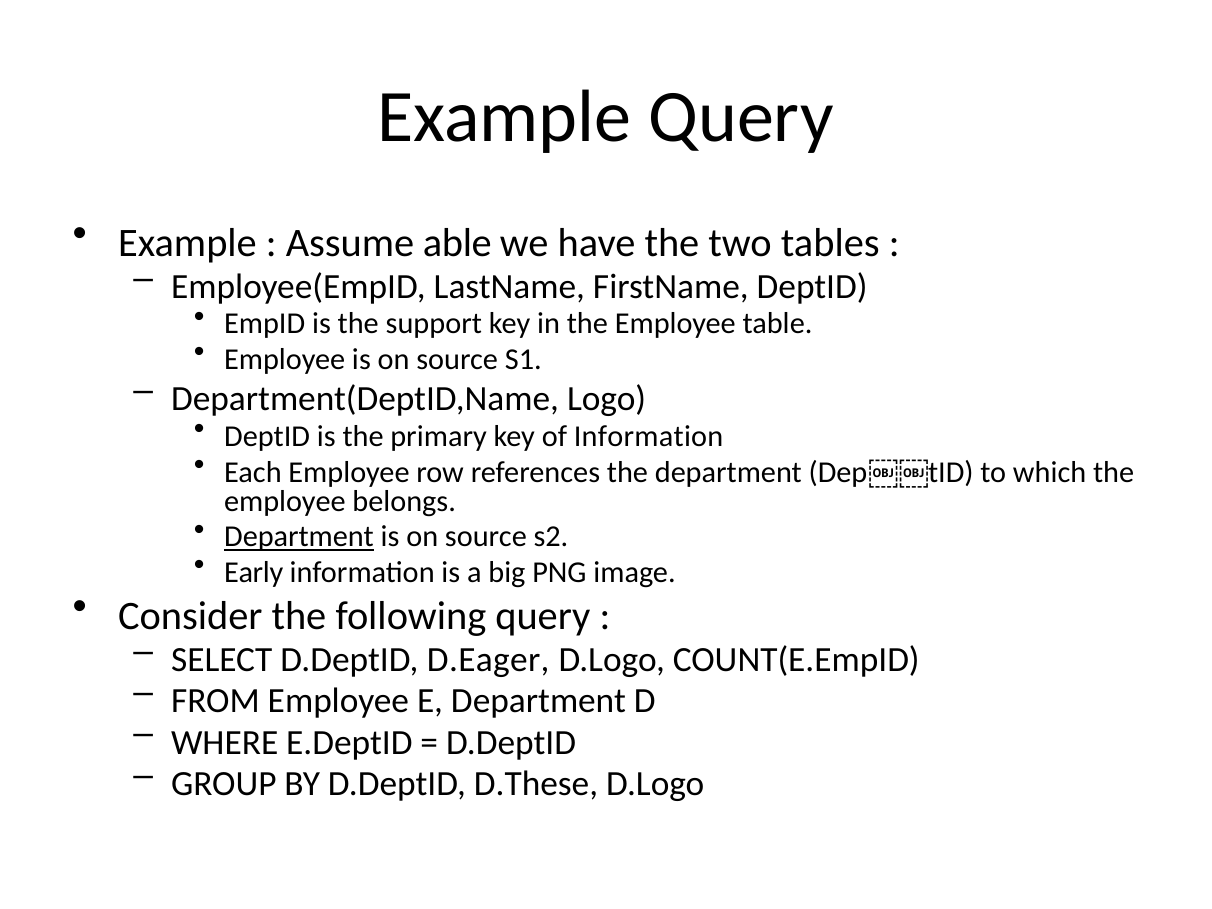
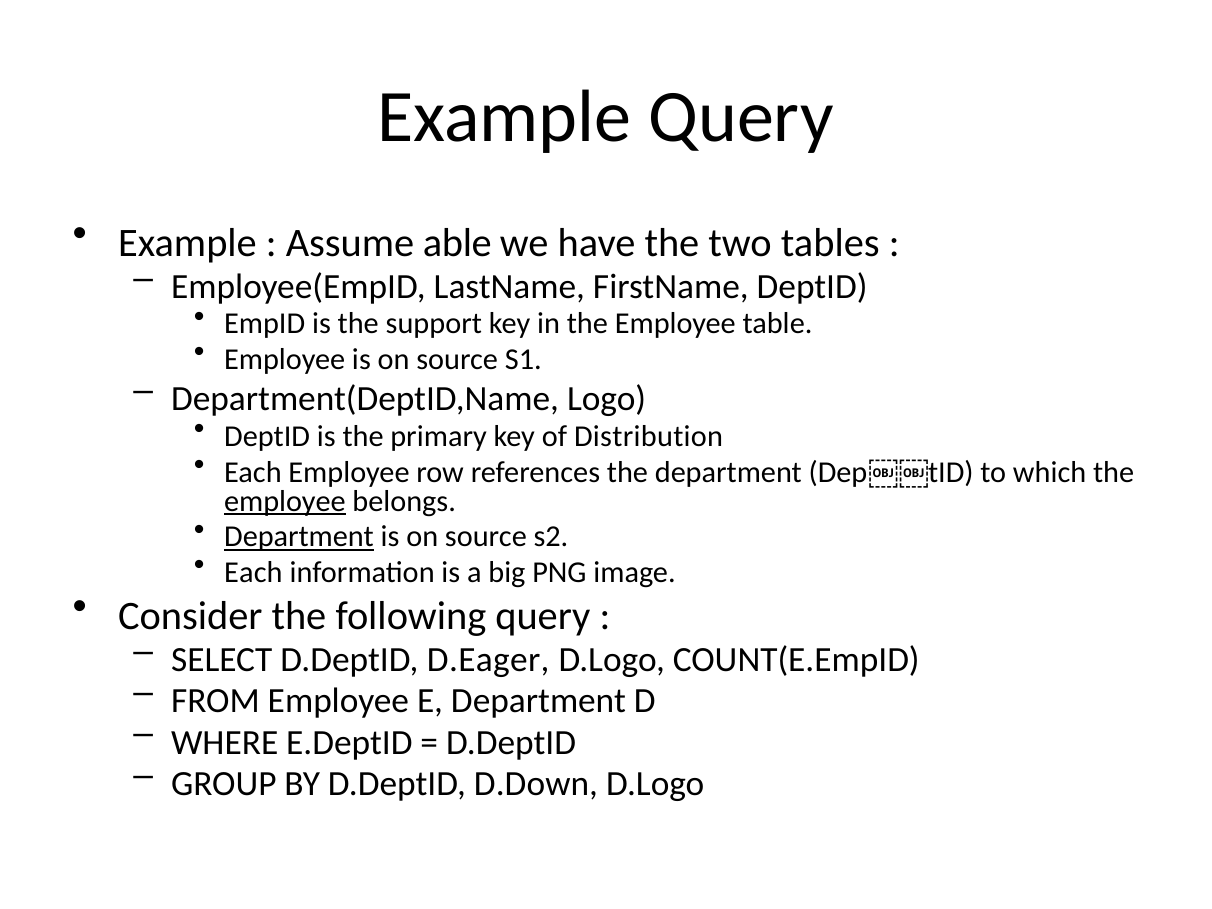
of Information: Information -> Distribution
employee at (285, 501) underline: none -> present
Early at (254, 572): Early -> Each
D.These: D.These -> D.Down
